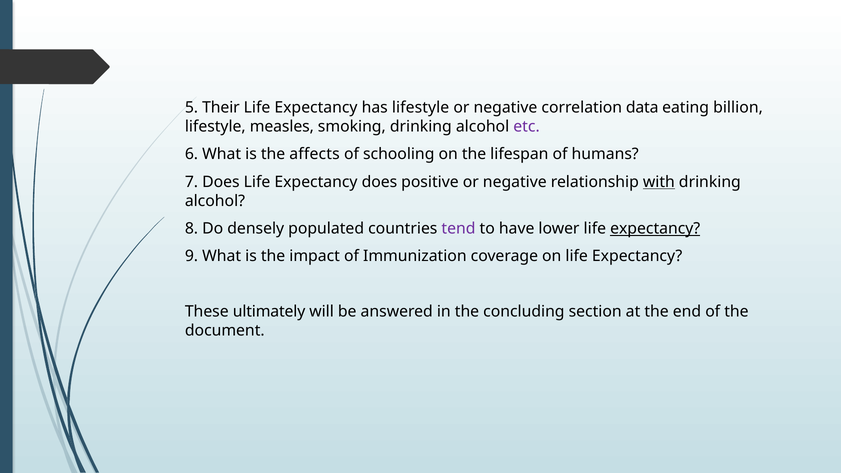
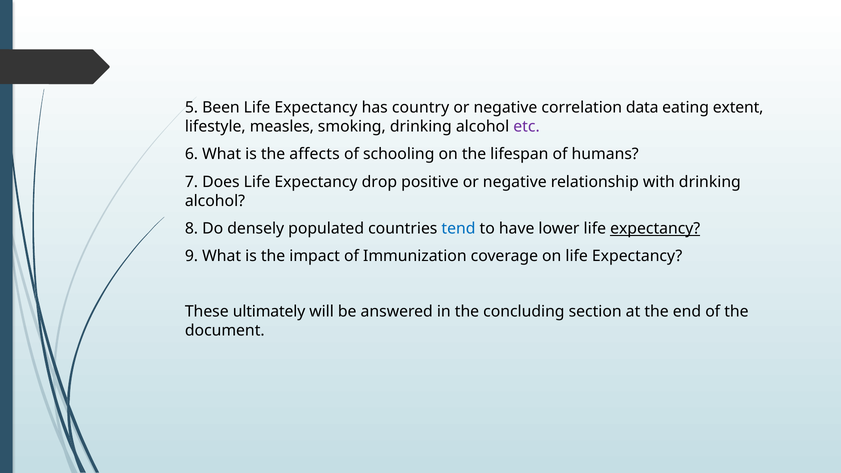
Their: Their -> Been
has lifestyle: lifestyle -> country
billion: billion -> extent
Expectancy does: does -> drop
with underline: present -> none
tend colour: purple -> blue
